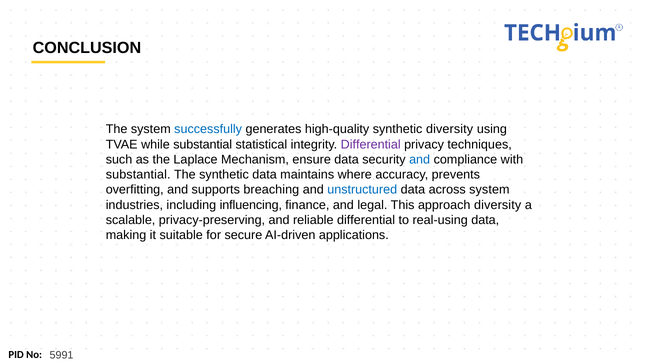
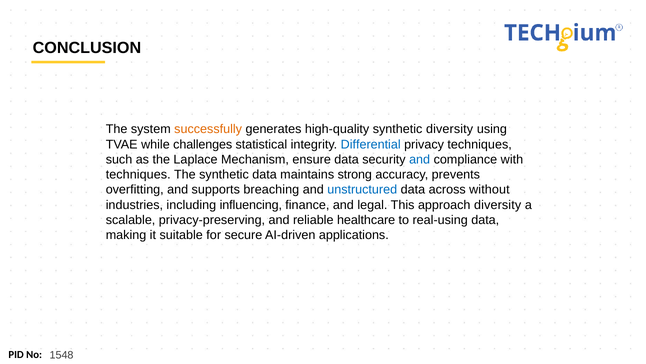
successfully colour: blue -> orange
while substantial: substantial -> challenges
Differential at (371, 144) colour: purple -> blue
substantial at (138, 174): substantial -> techniques
where: where -> strong
across system: system -> without
reliable differential: differential -> healthcare
5991: 5991 -> 1548
